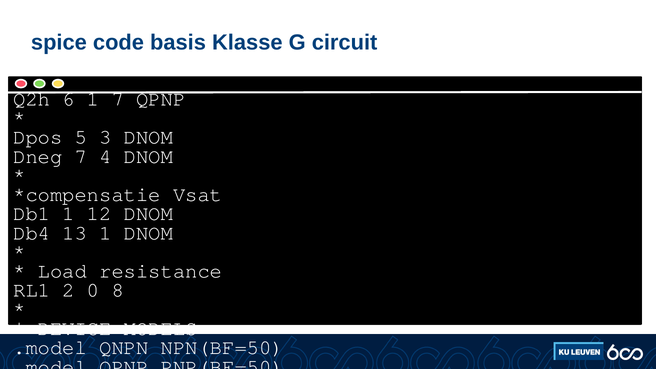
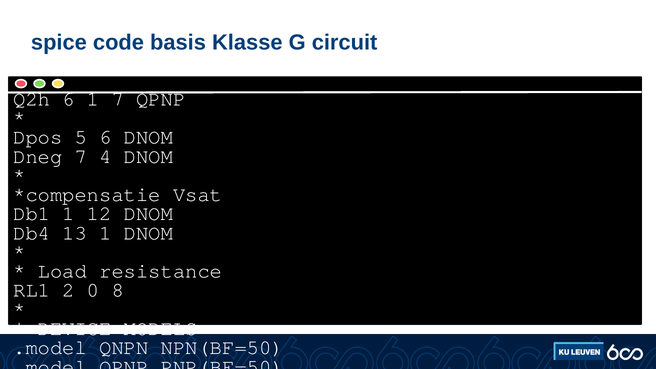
5 3: 3 -> 6
